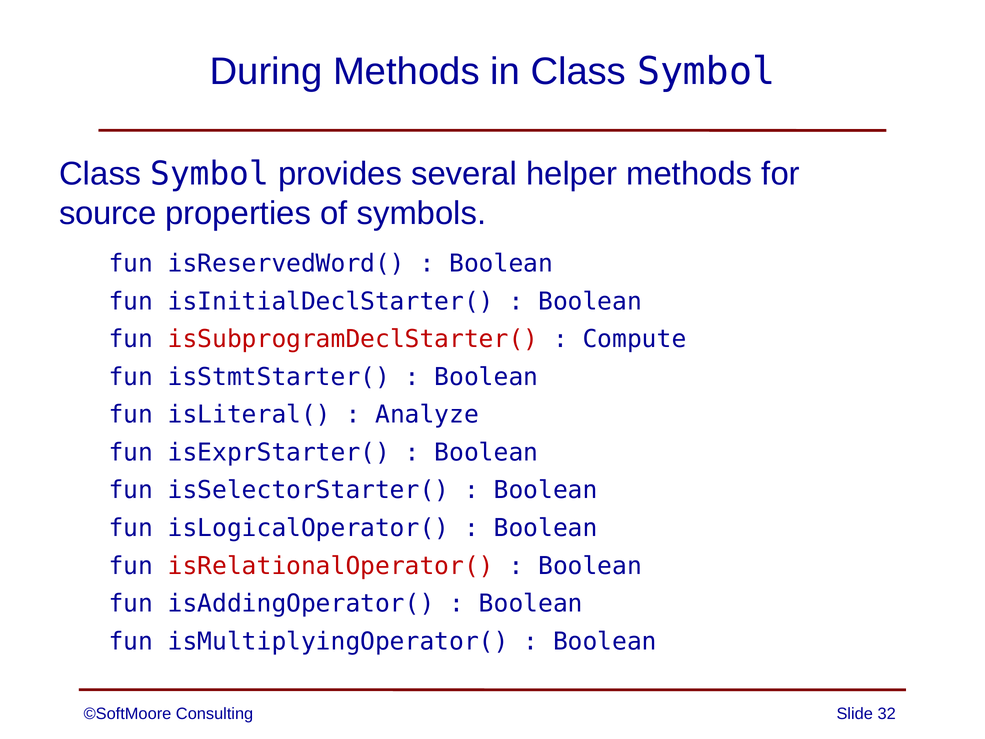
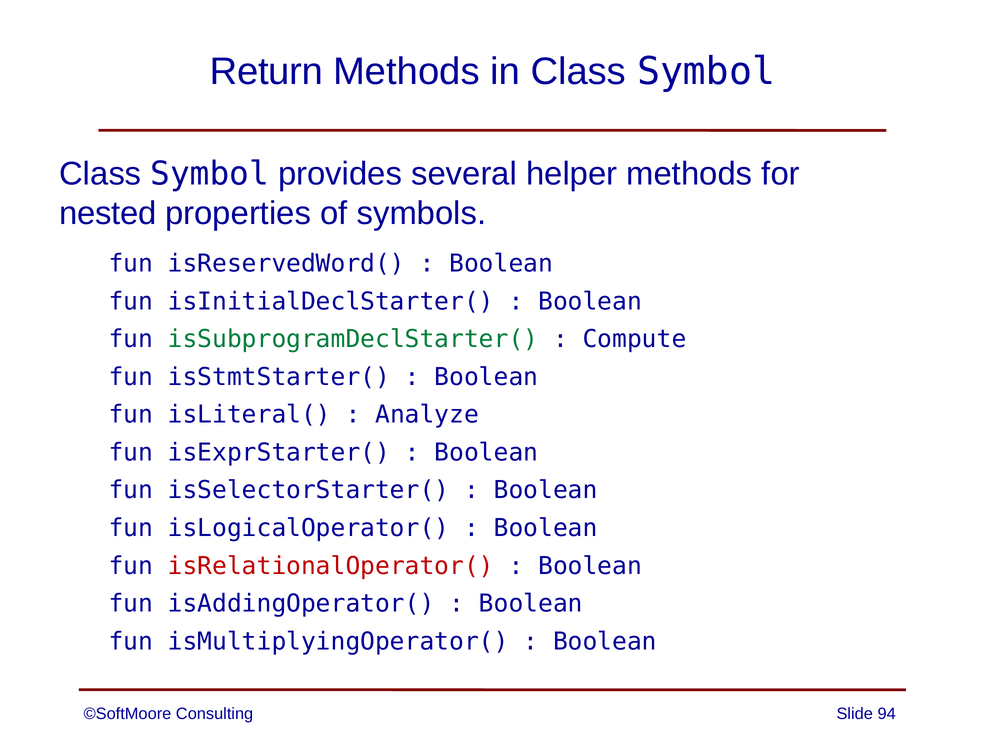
During: During -> Return
source: source -> nested
isSubprogramDeclStarter( colour: red -> green
32: 32 -> 94
